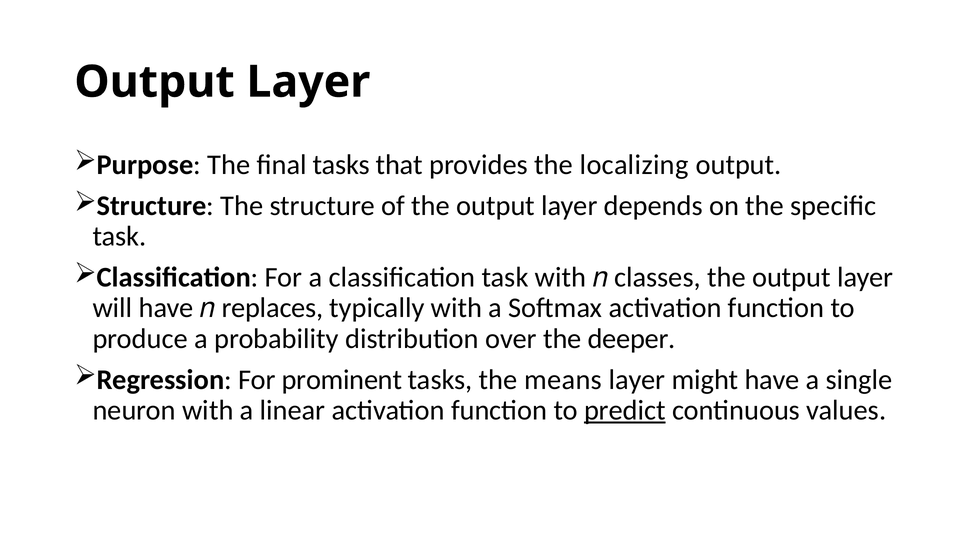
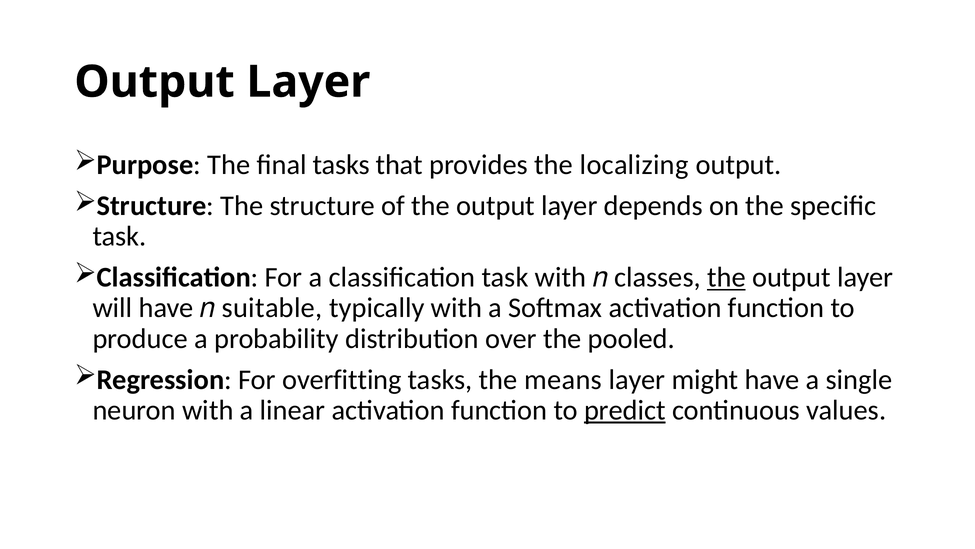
the at (726, 277) underline: none -> present
replaces: replaces -> suitable
deeper: deeper -> pooled
prominent: prominent -> overfitting
